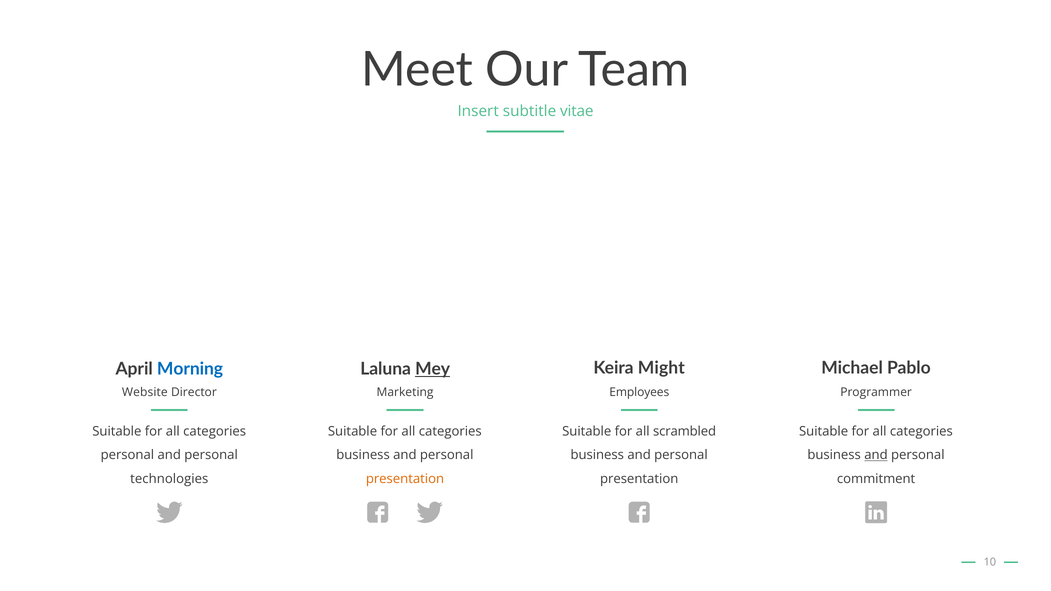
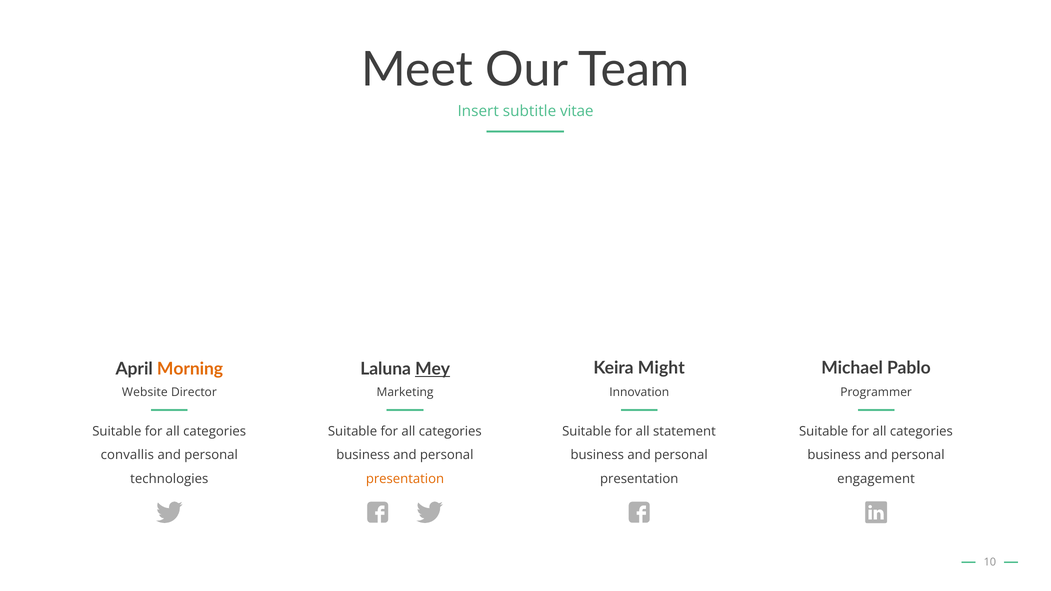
Morning colour: blue -> orange
Employees: Employees -> Innovation
scrambled: scrambled -> statement
personal at (127, 455): personal -> convallis
and at (876, 455) underline: present -> none
commitment: commitment -> engagement
